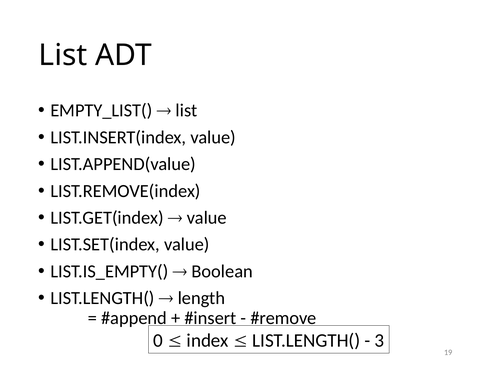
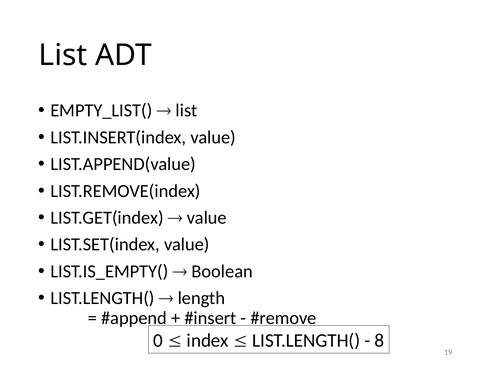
3: 3 -> 8
